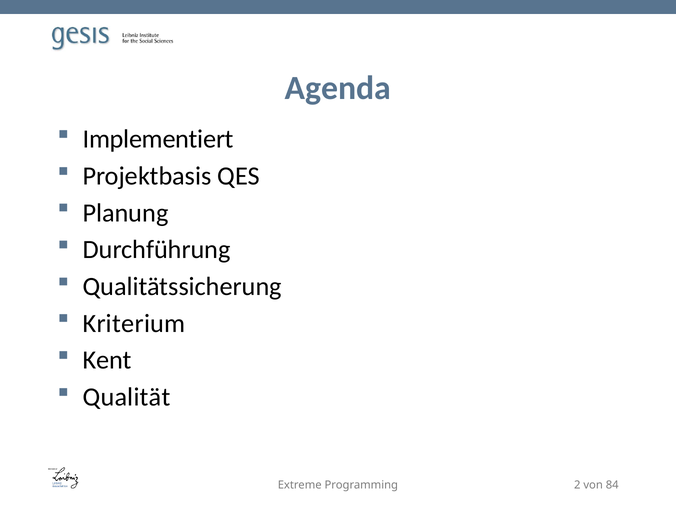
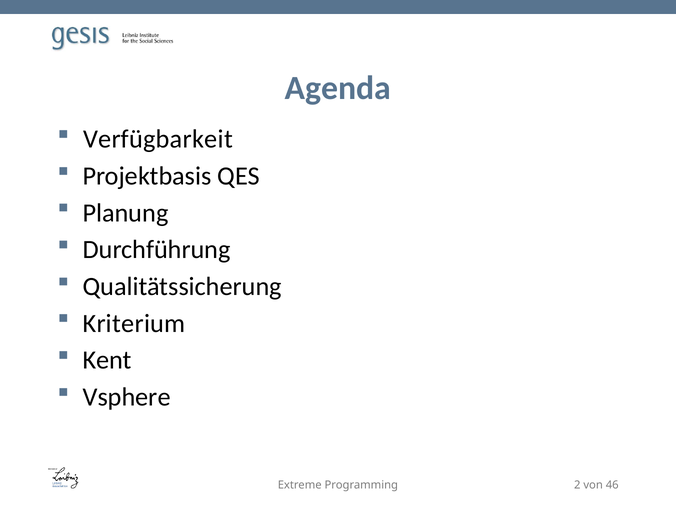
Implementiert: Implementiert -> Verfügbarkeit
Qualität: Qualität -> Vsphere
84: 84 -> 46
